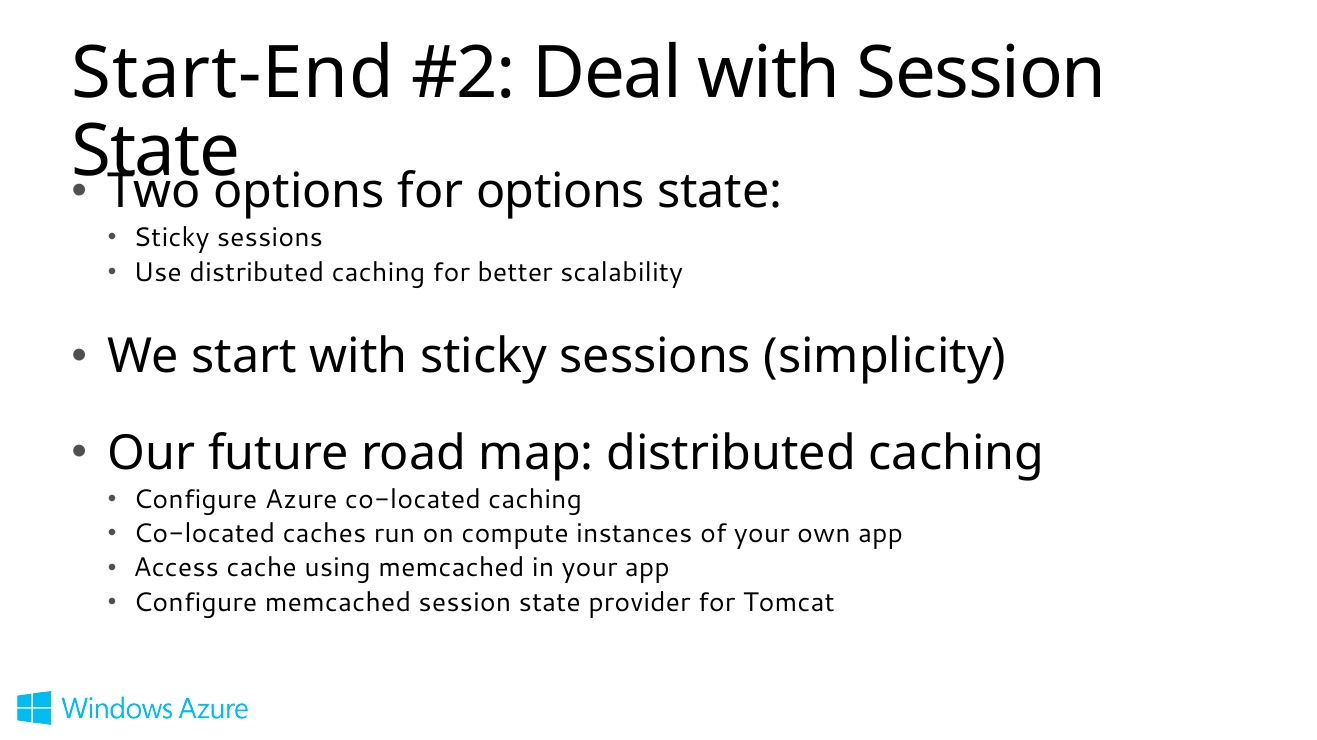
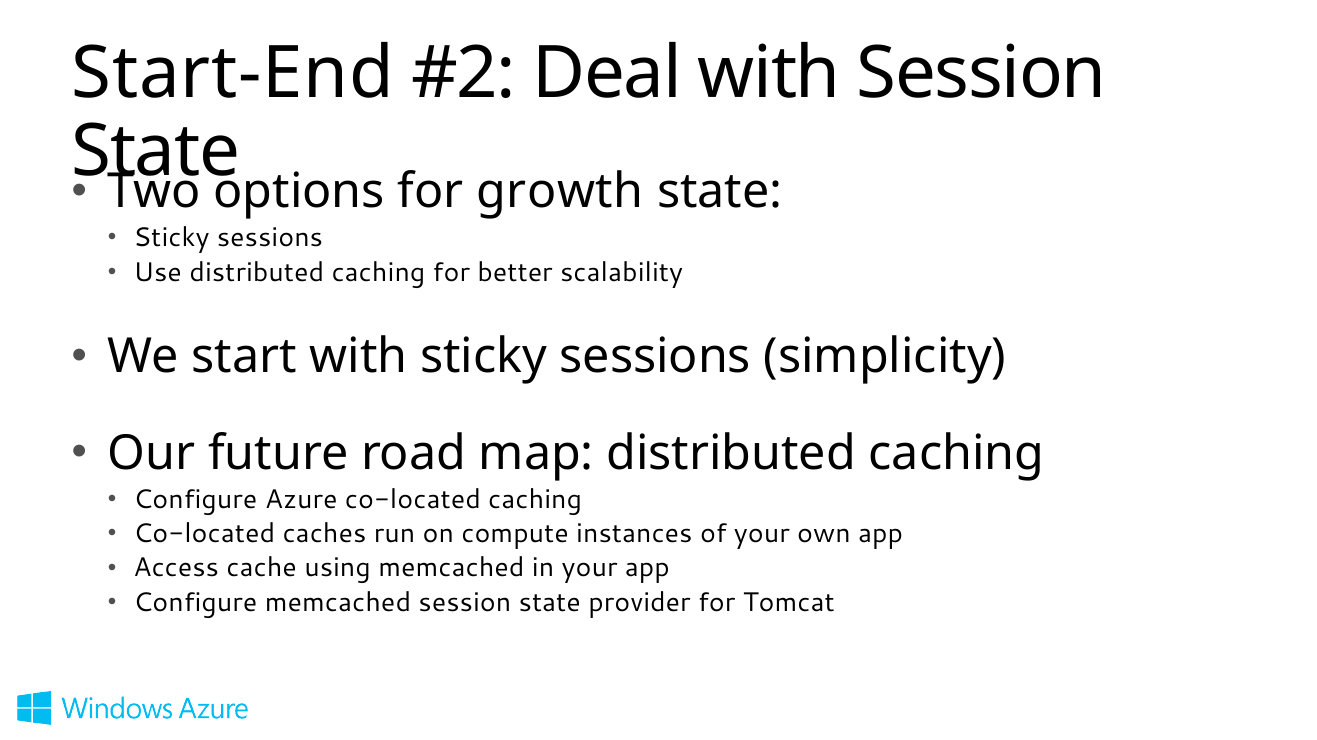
for options: options -> growth
